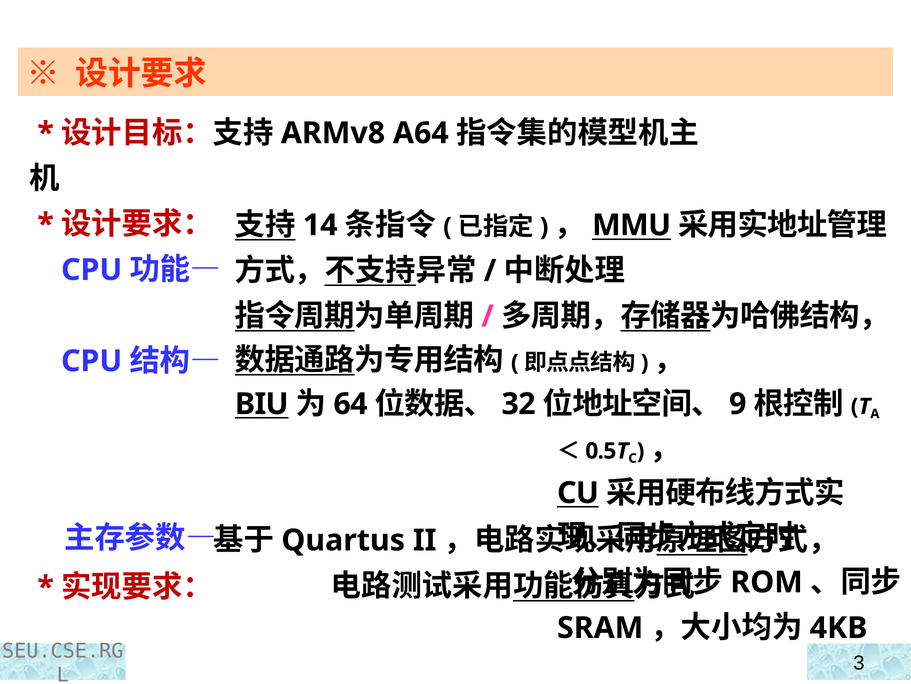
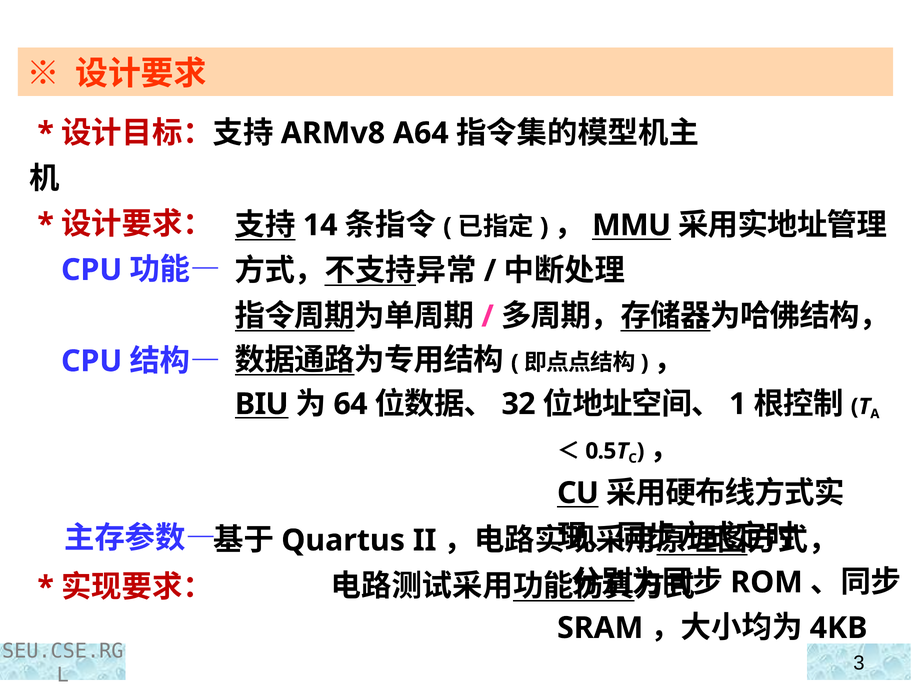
9: 9 -> 1
